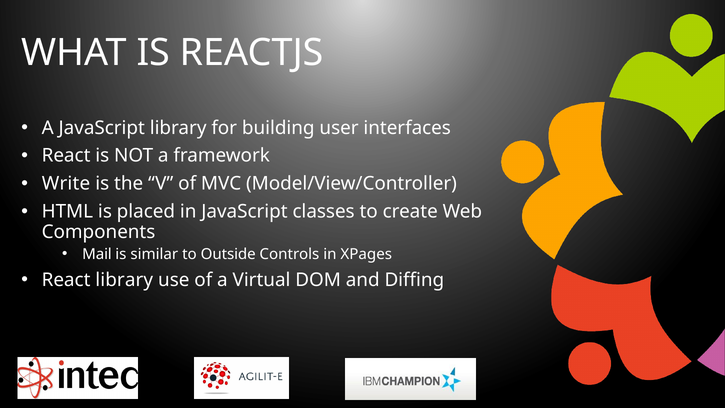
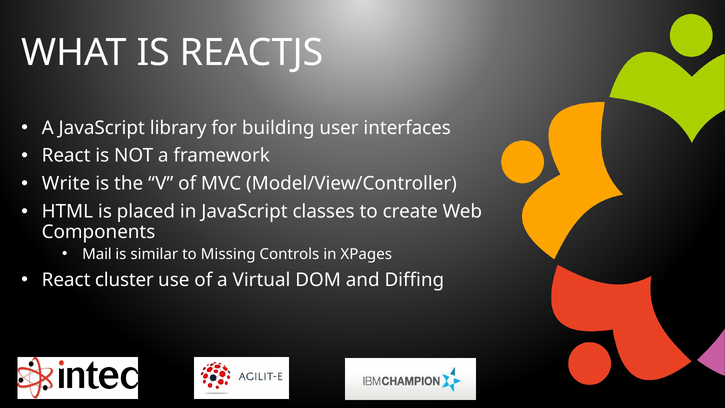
Outside: Outside -> Missing
React library: library -> cluster
